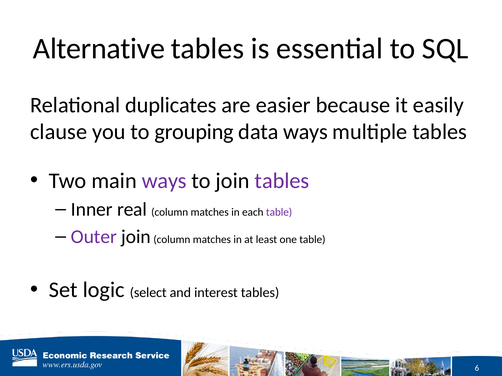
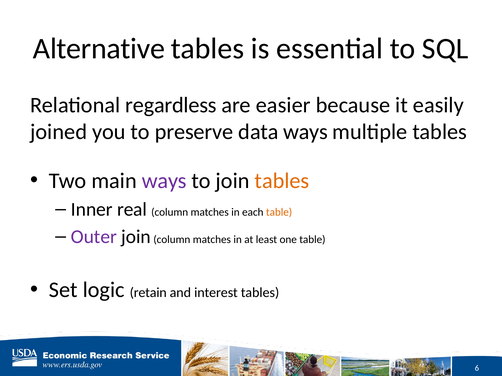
duplicates: duplicates -> regardless
clause: clause -> joined
grouping: grouping -> preserve
tables at (282, 181) colour: purple -> orange
table at (279, 212) colour: purple -> orange
select: select -> retain
